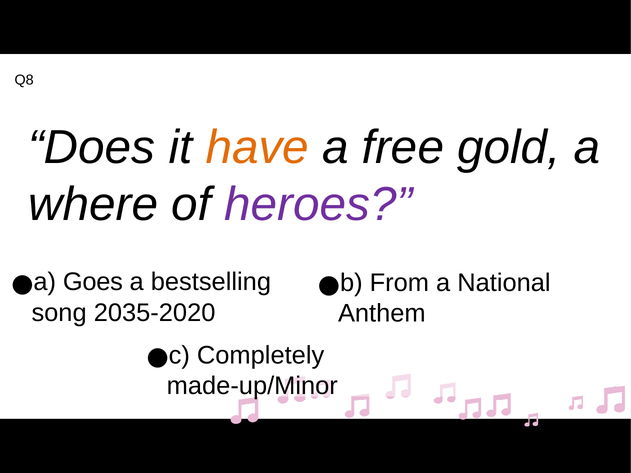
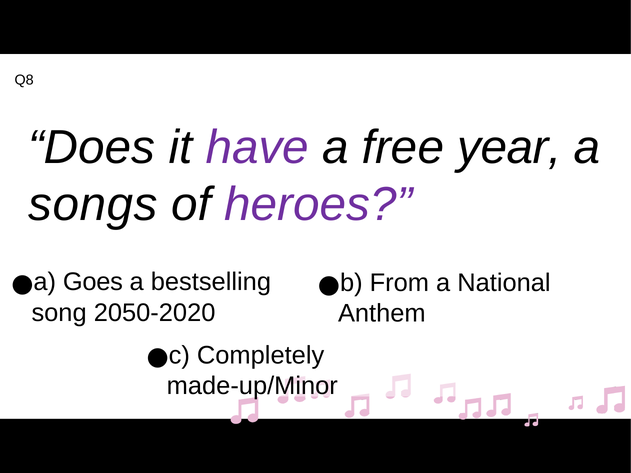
have colour: orange -> purple
gold: gold -> year
where: where -> songs
2035-2020: 2035-2020 -> 2050-2020
